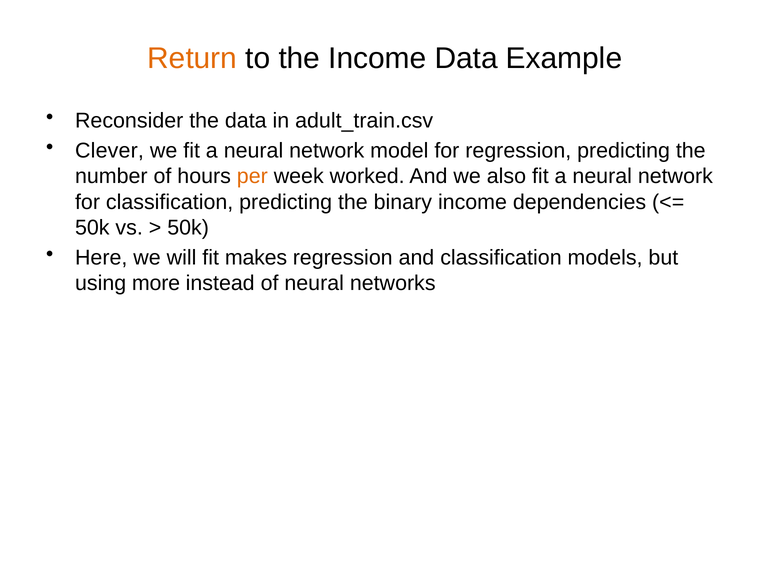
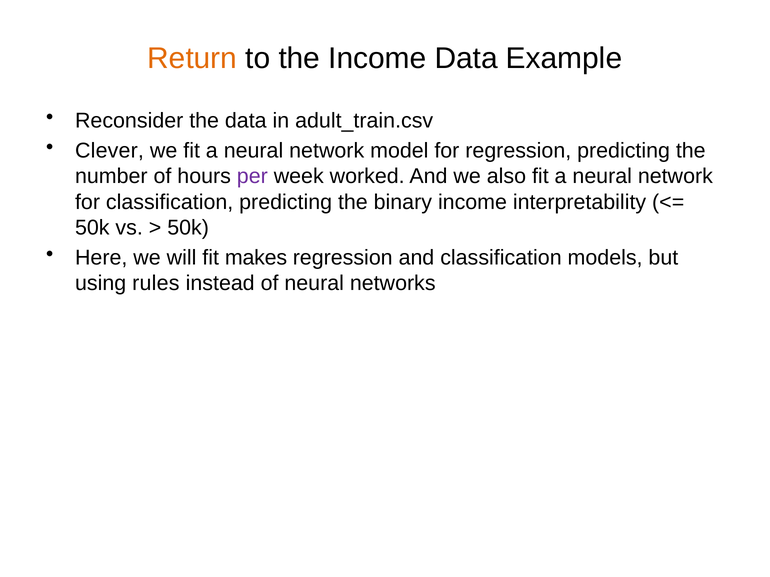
per colour: orange -> purple
dependencies: dependencies -> interpretability
more: more -> rules
